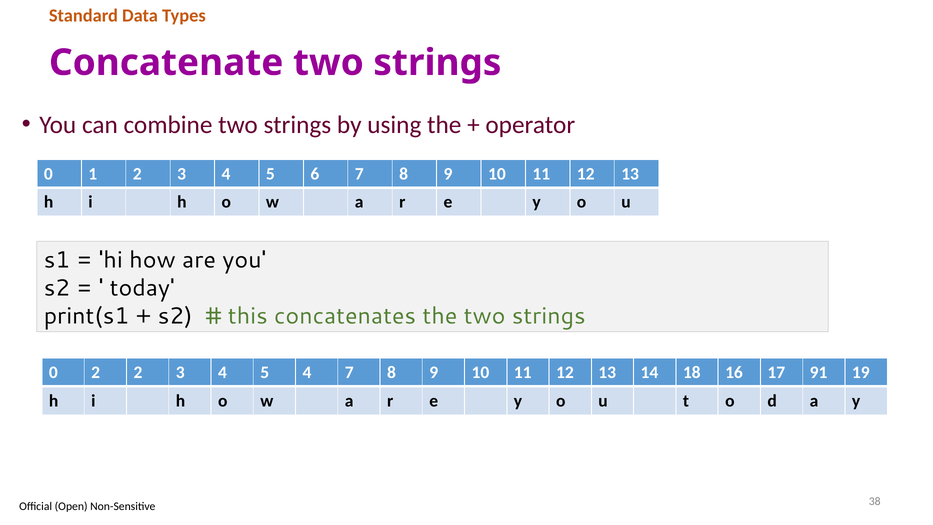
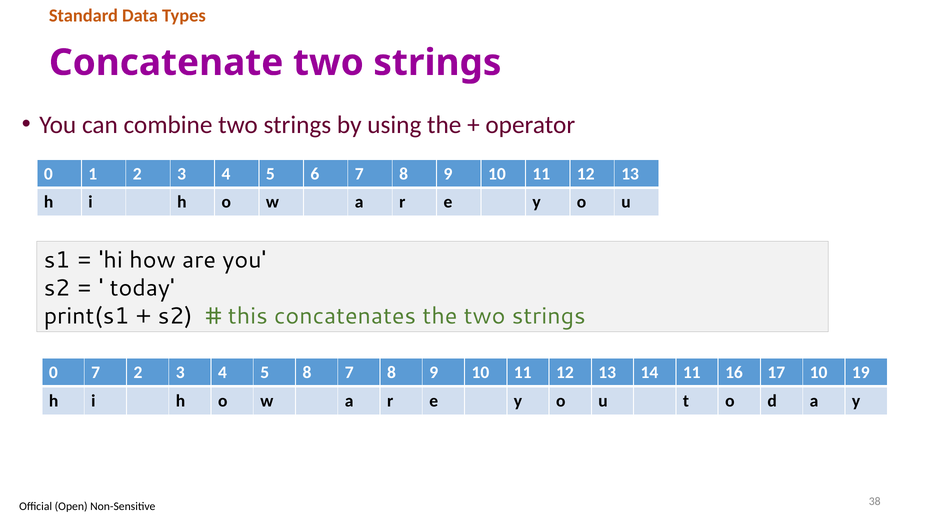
0 2: 2 -> 7
5 4: 4 -> 8
14 18: 18 -> 11
17 91: 91 -> 10
